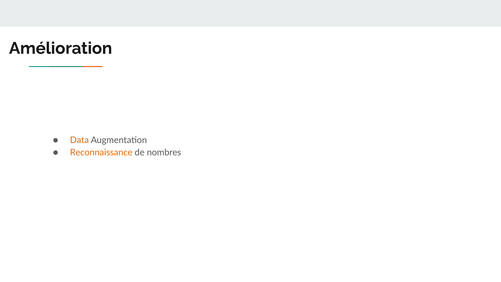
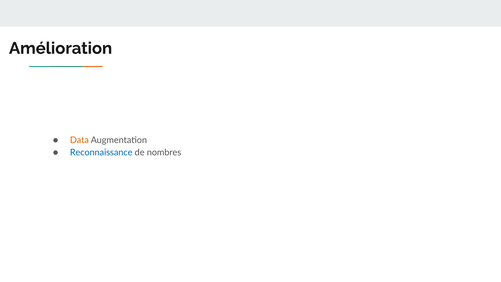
Reconnaissance colour: orange -> blue
